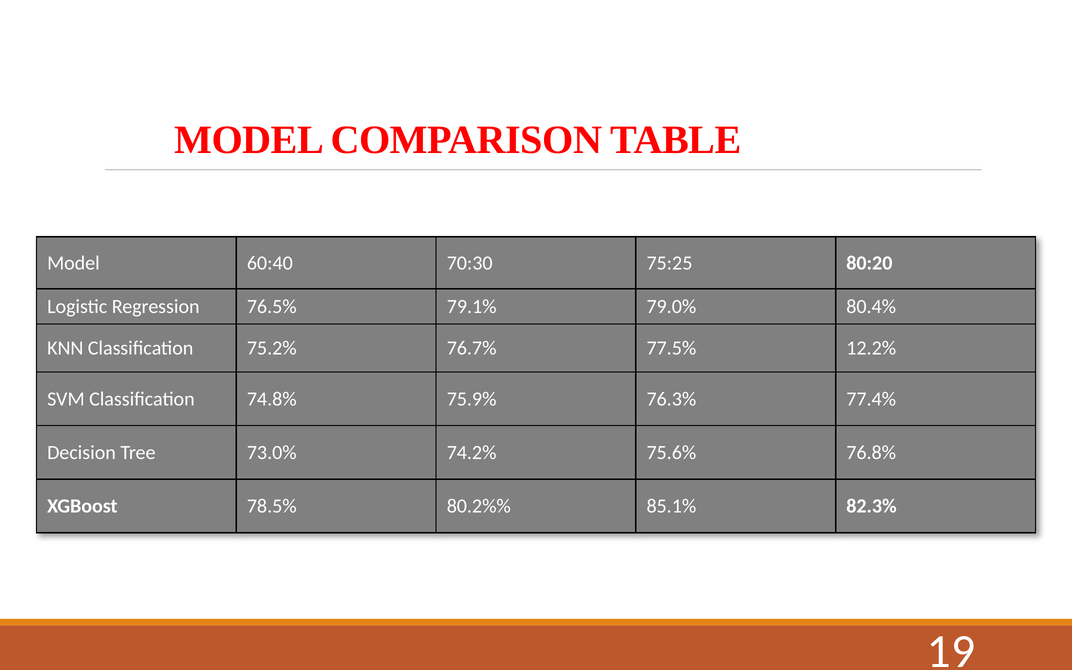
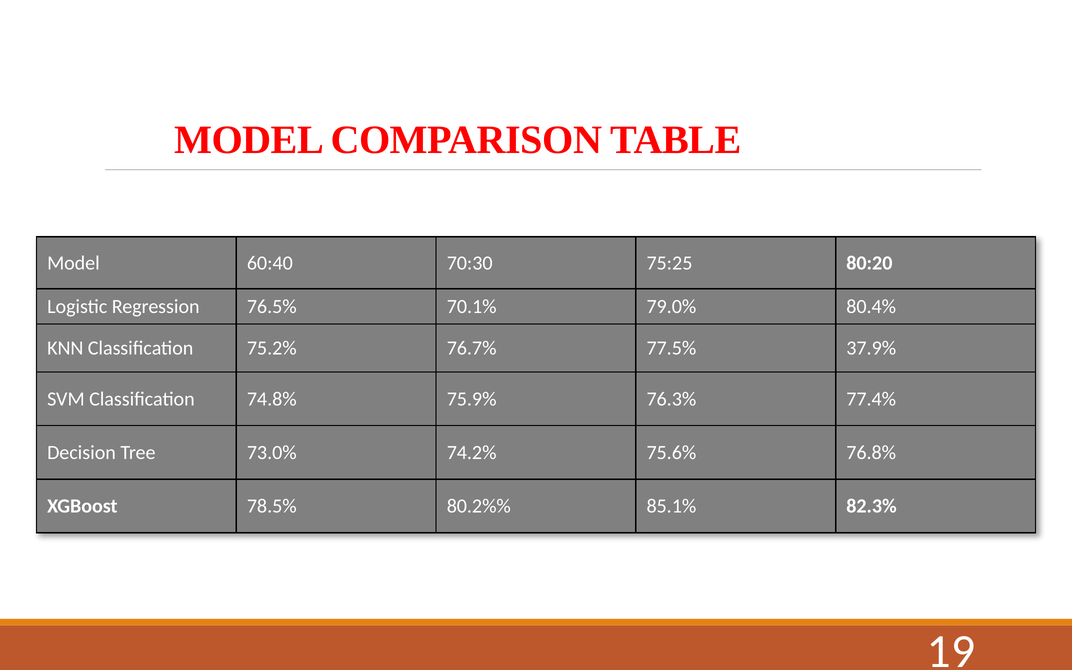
79.1%: 79.1% -> 70.1%
12.2%: 12.2% -> 37.9%
